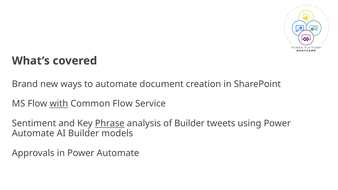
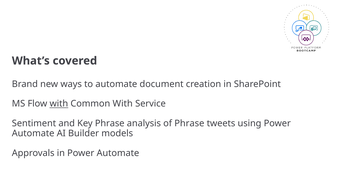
Common Flow: Flow -> With
Phrase at (110, 124) underline: present -> none
of Builder: Builder -> Phrase
